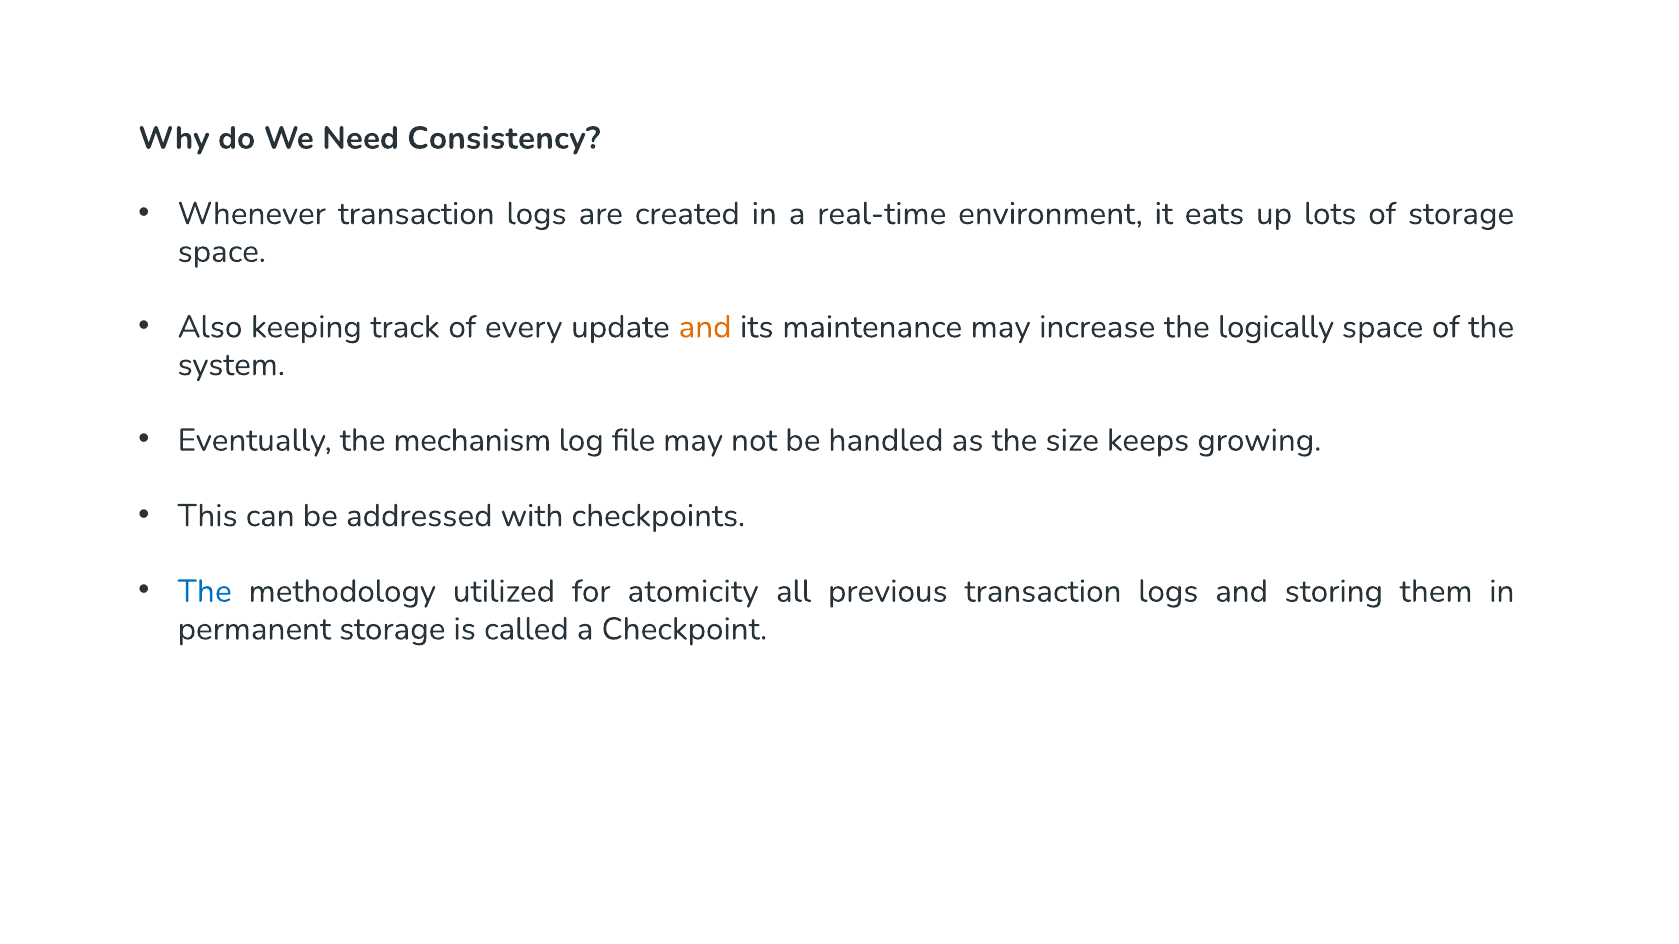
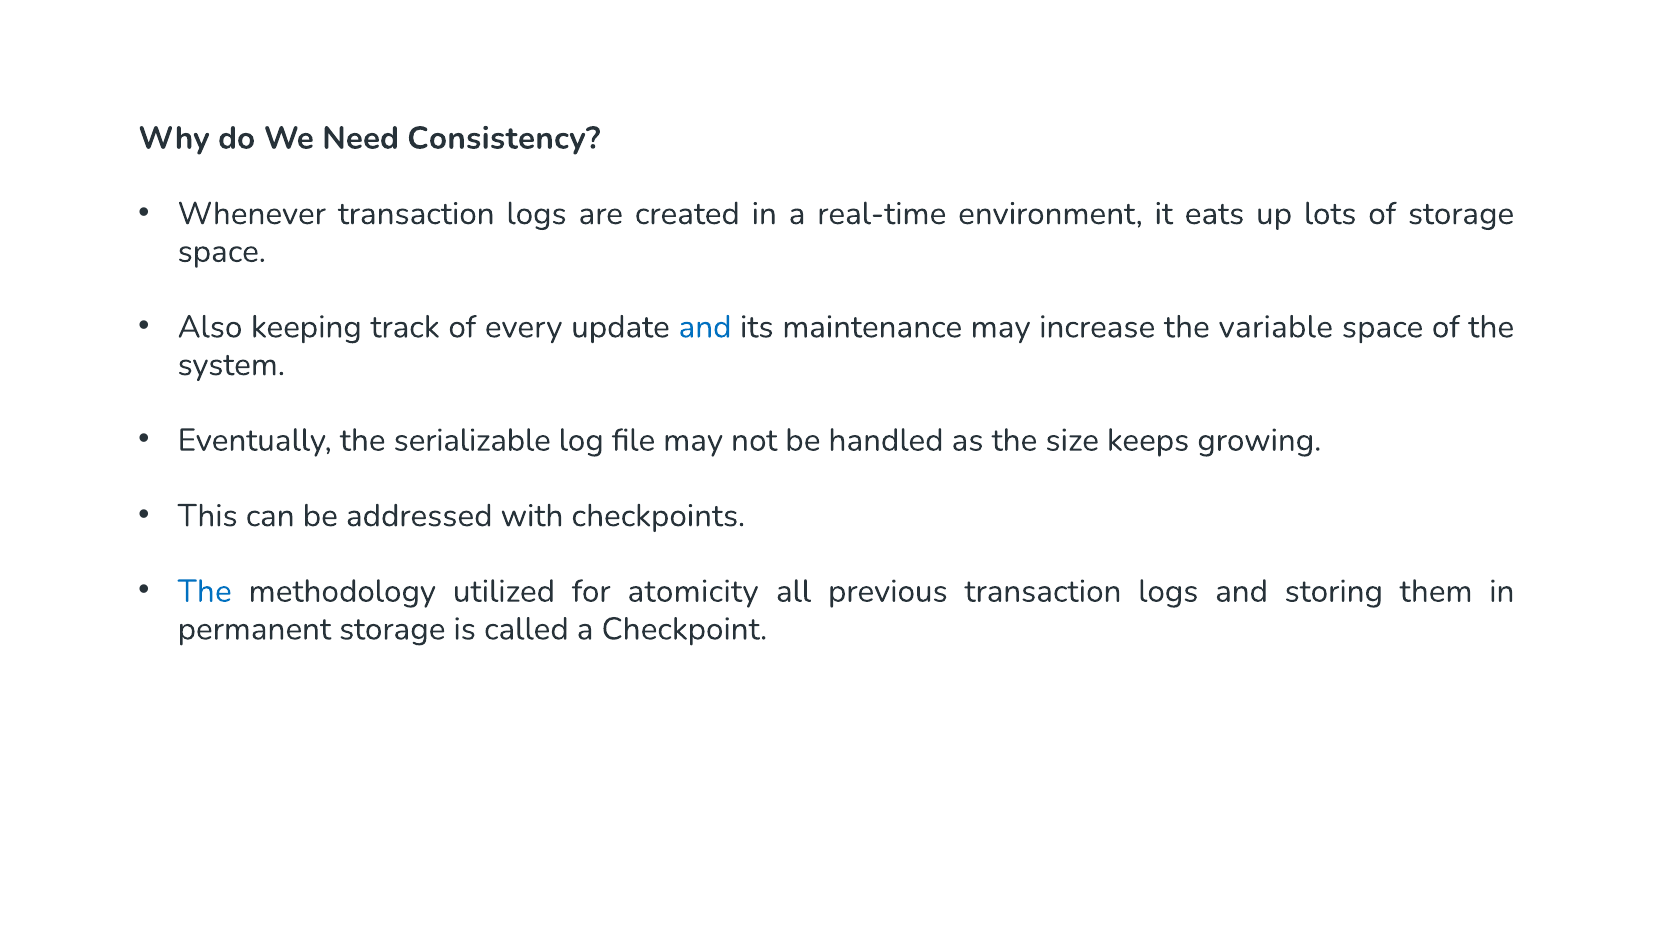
and at (705, 327) colour: orange -> blue
logically: logically -> variable
mechanism: mechanism -> serializable
